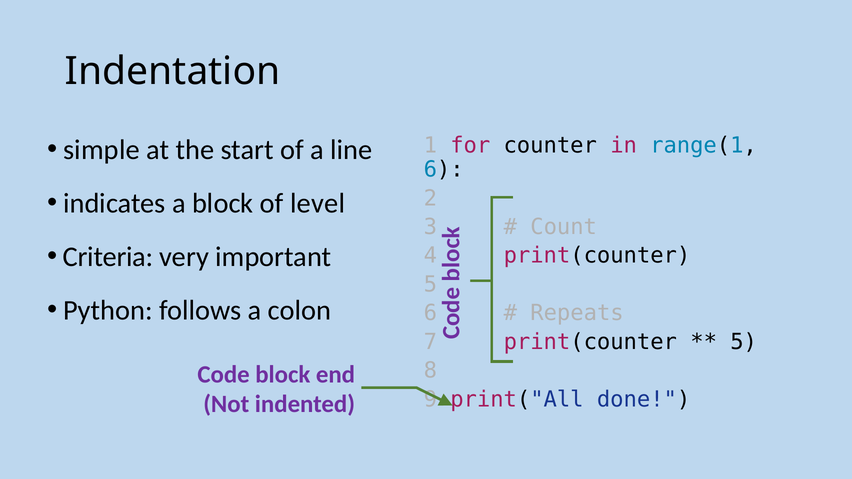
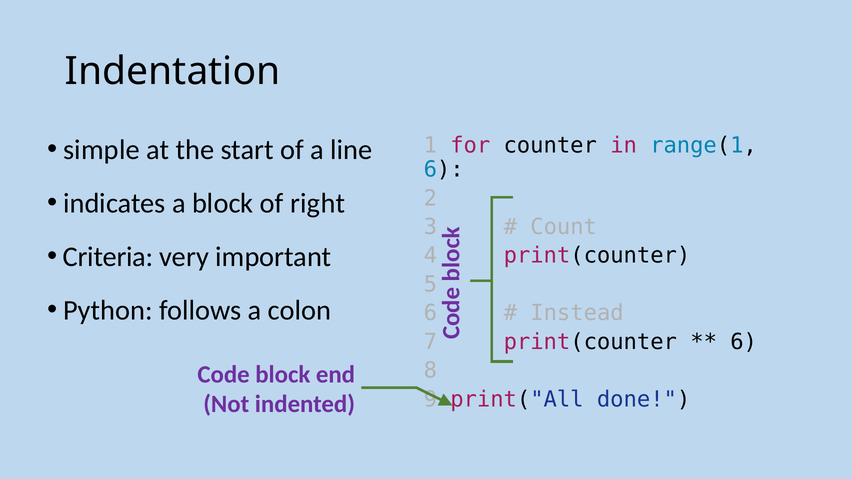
level: level -> right
Repeats: Repeats -> Instead
5 at (744, 342): 5 -> 6
